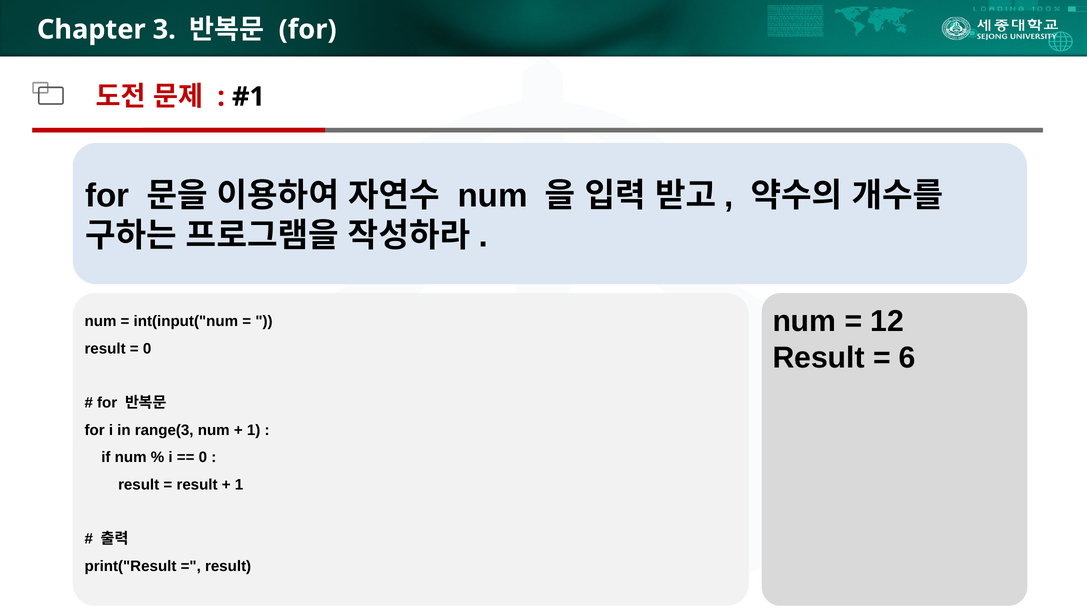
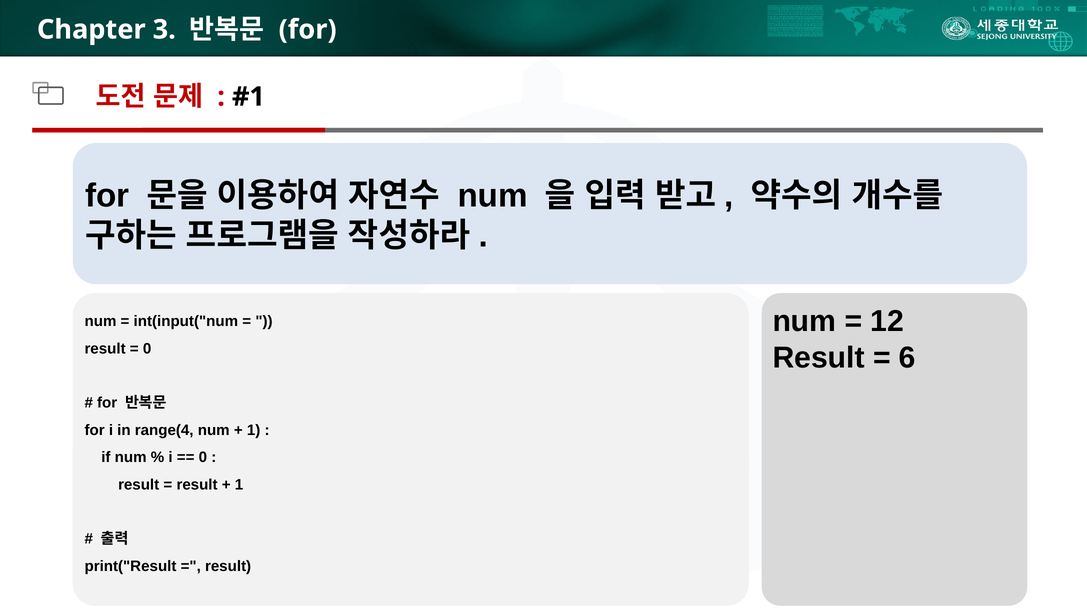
range(3: range(3 -> range(4
